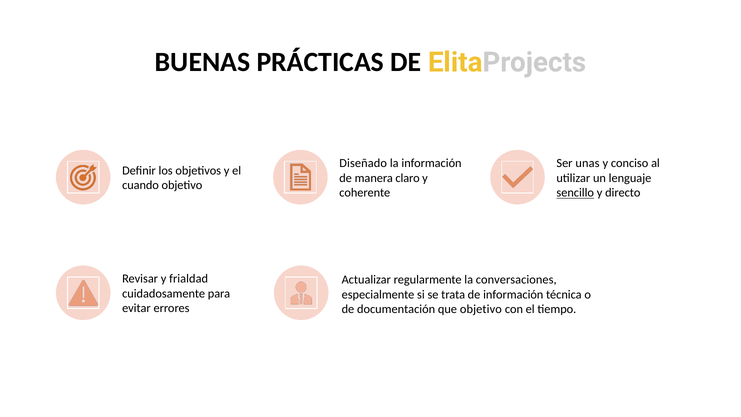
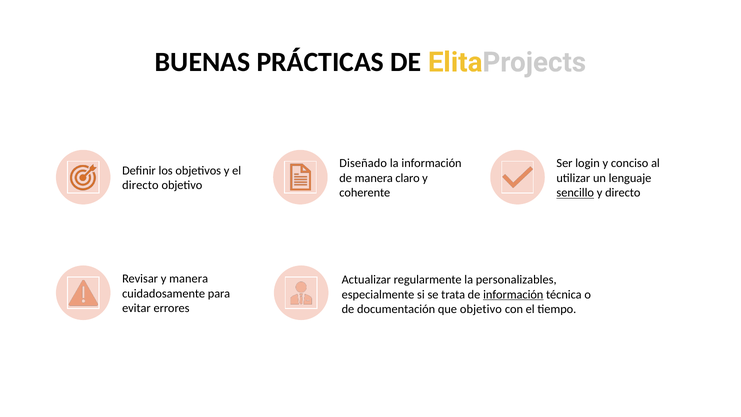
unas: unas -> login
cuando at (140, 185): cuando -> directo
y frialdad: frialdad -> manera
conversaciones: conversaciones -> personalizables
información at (513, 294) underline: none -> present
